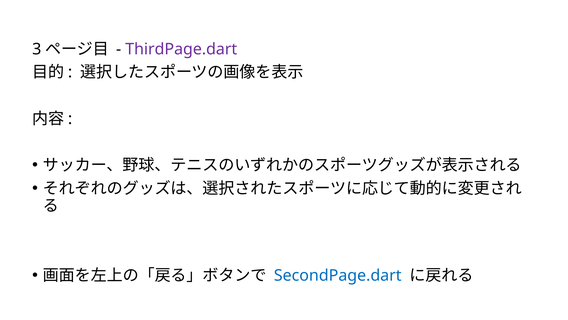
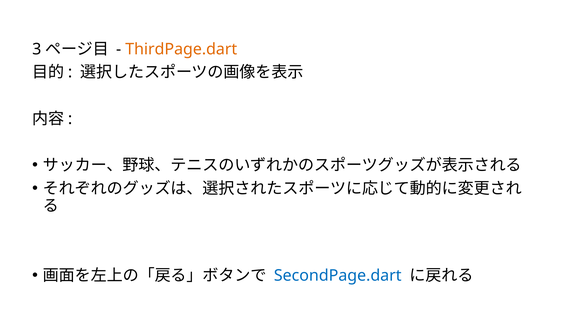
ThirdPage.dart colour: purple -> orange
